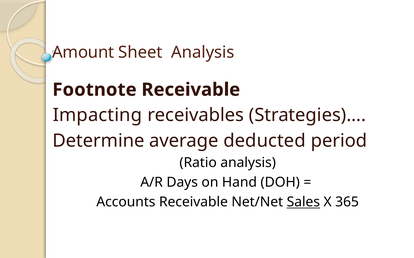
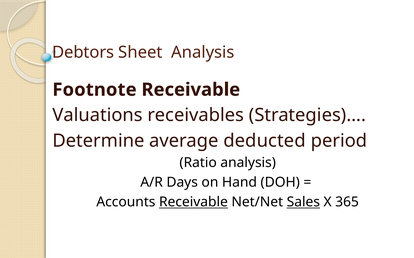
Amount: Amount -> Debtors
Impacting: Impacting -> Valuations
Receivable at (193, 203) underline: none -> present
